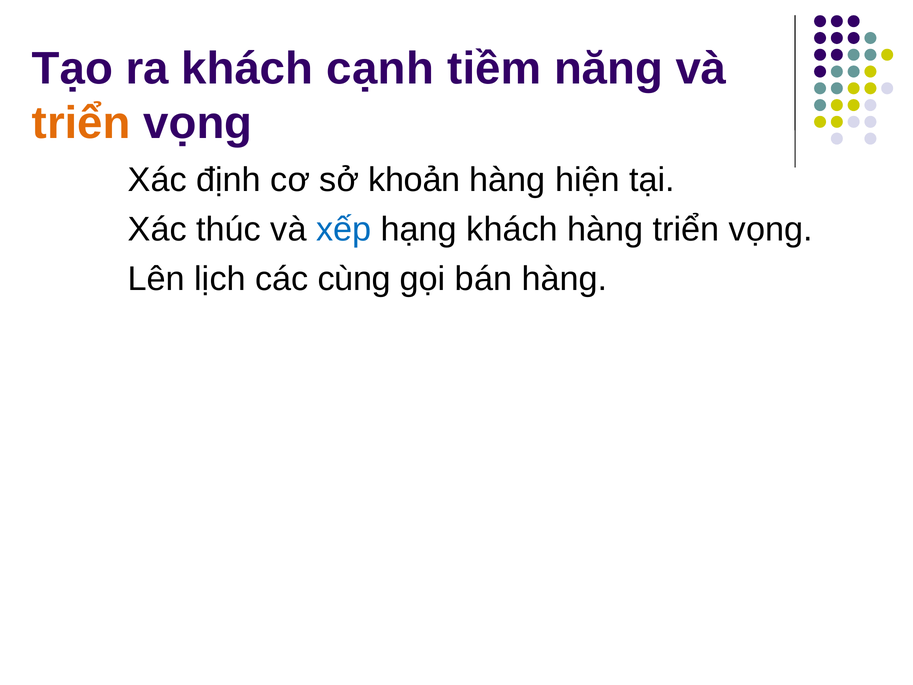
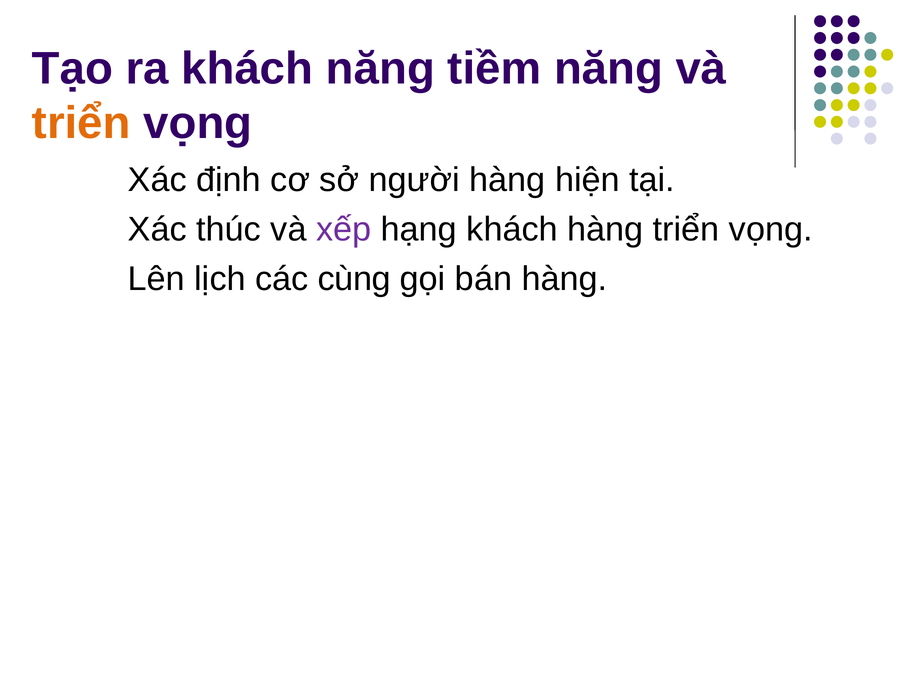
khách cạnh: cạnh -> năng
khoản: khoản -> người
xếp colour: blue -> purple
